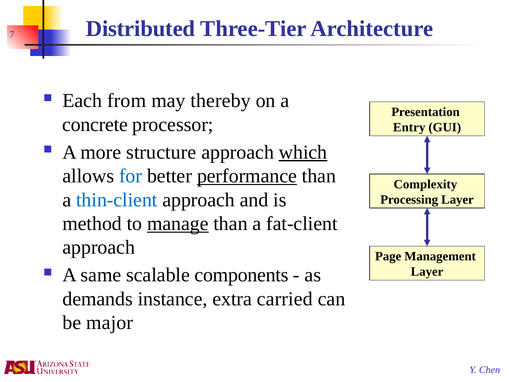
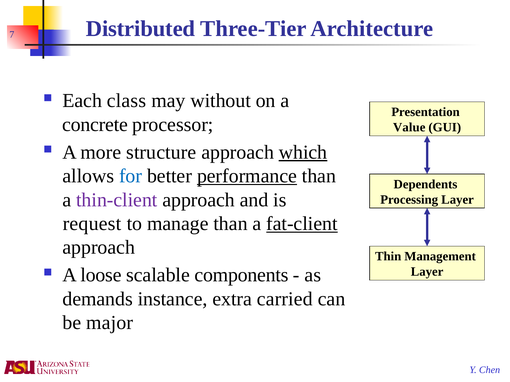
from: from -> class
thereby: thereby -> without
Entry: Entry -> Value
Complexity: Complexity -> Dependents
thin-client colour: blue -> purple
method: method -> request
manage underline: present -> none
fat-client underline: none -> present
Page: Page -> Thin
same: same -> loose
